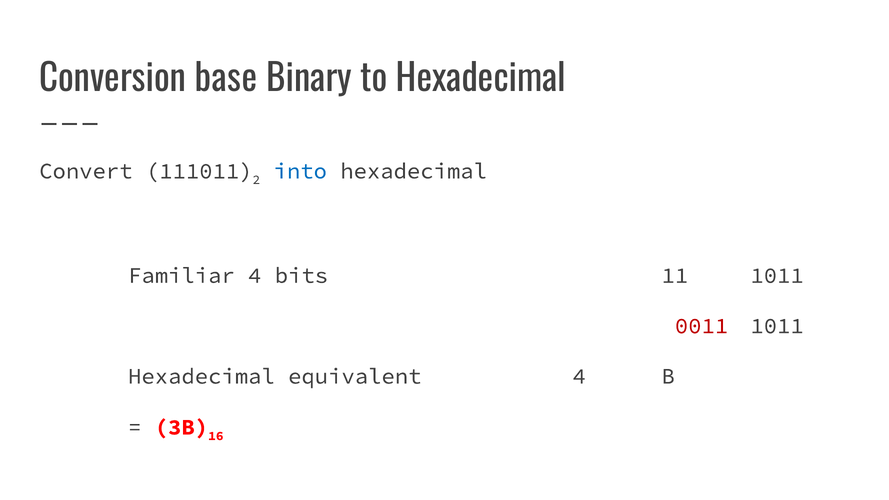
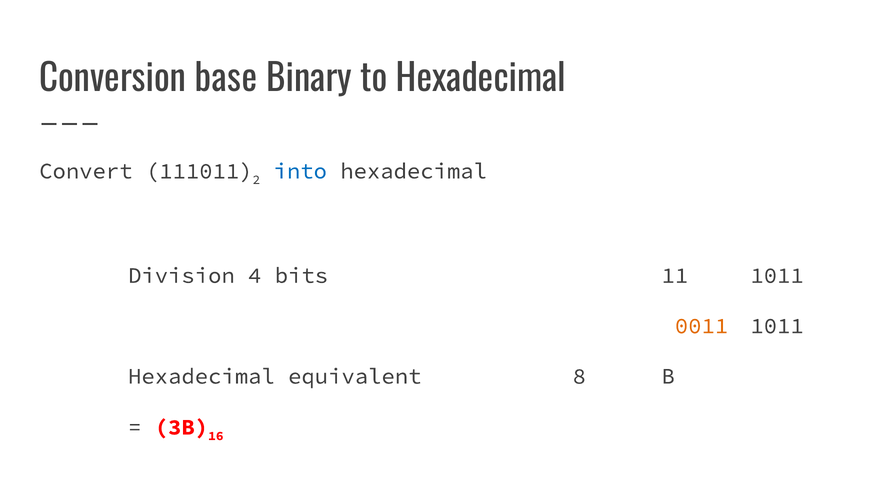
Familiar: Familiar -> Division
0011 colour: red -> orange
equivalent 4: 4 -> 8
